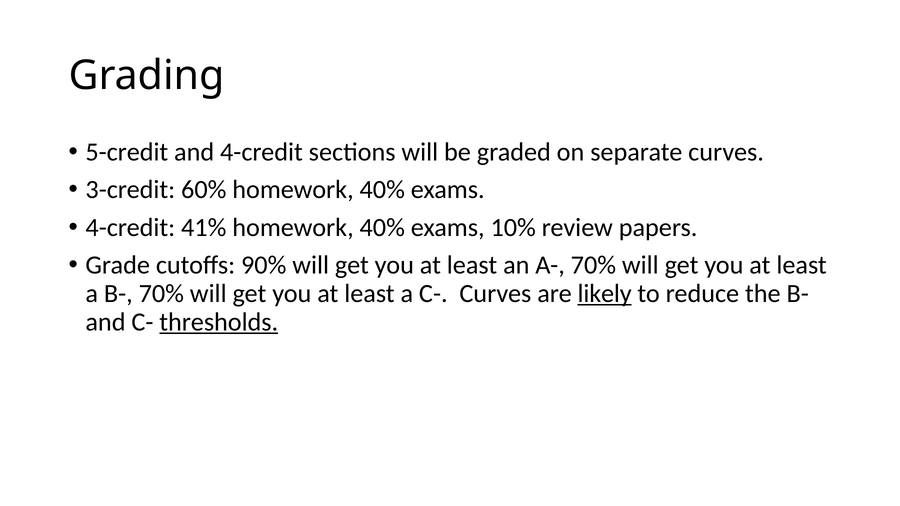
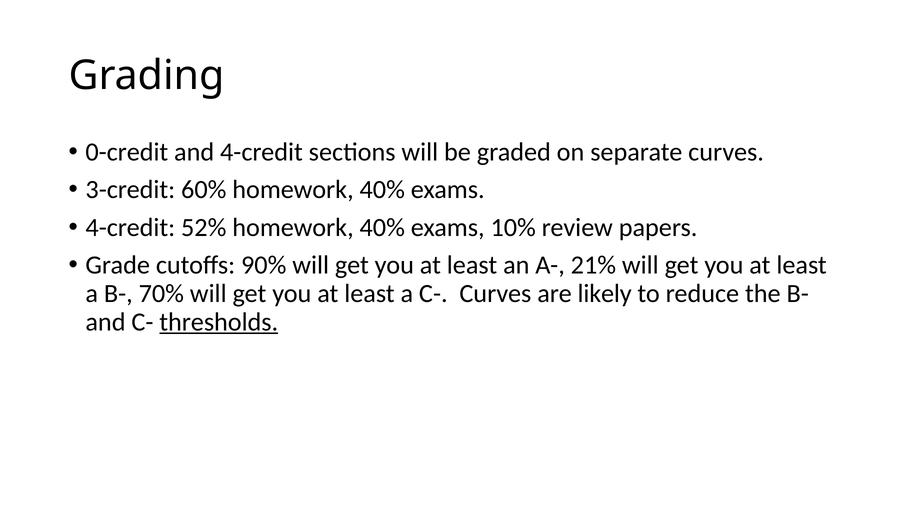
5-credit: 5-credit -> 0-credit
41%: 41% -> 52%
A- 70%: 70% -> 21%
likely underline: present -> none
